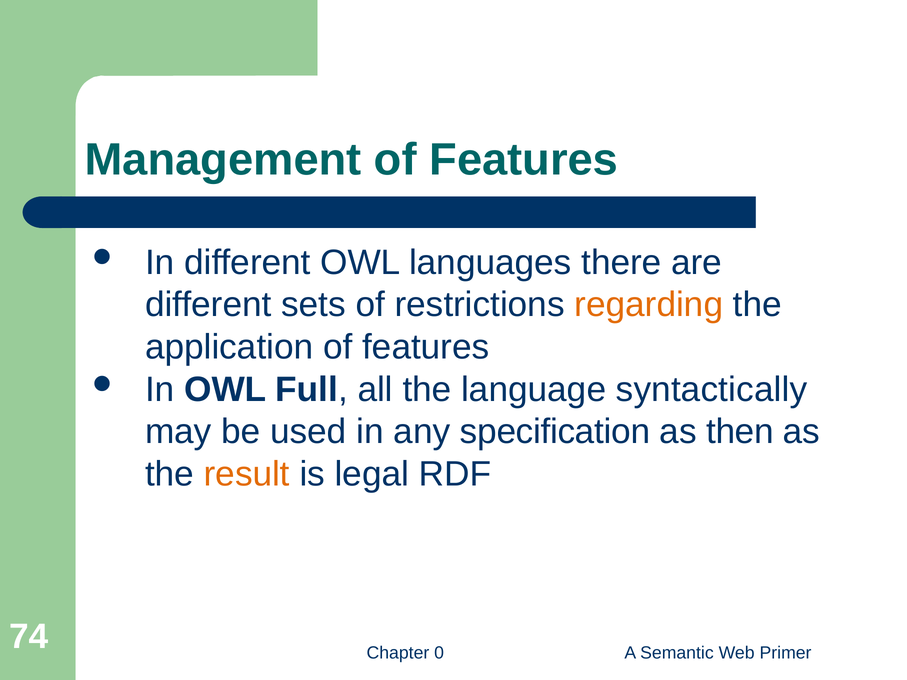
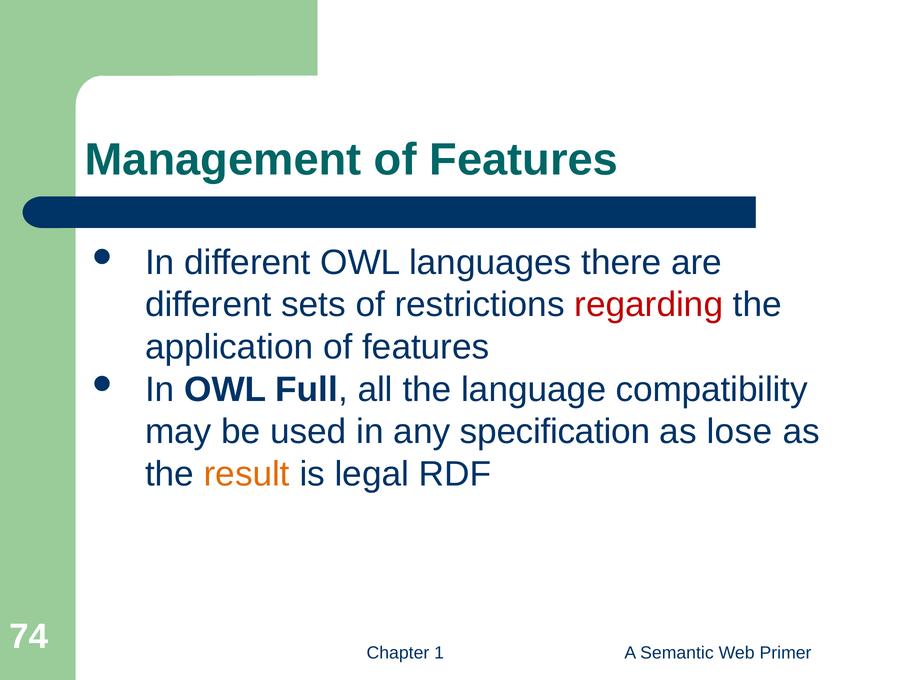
regarding colour: orange -> red
syntactically: syntactically -> compatibility
then: then -> lose
0: 0 -> 1
